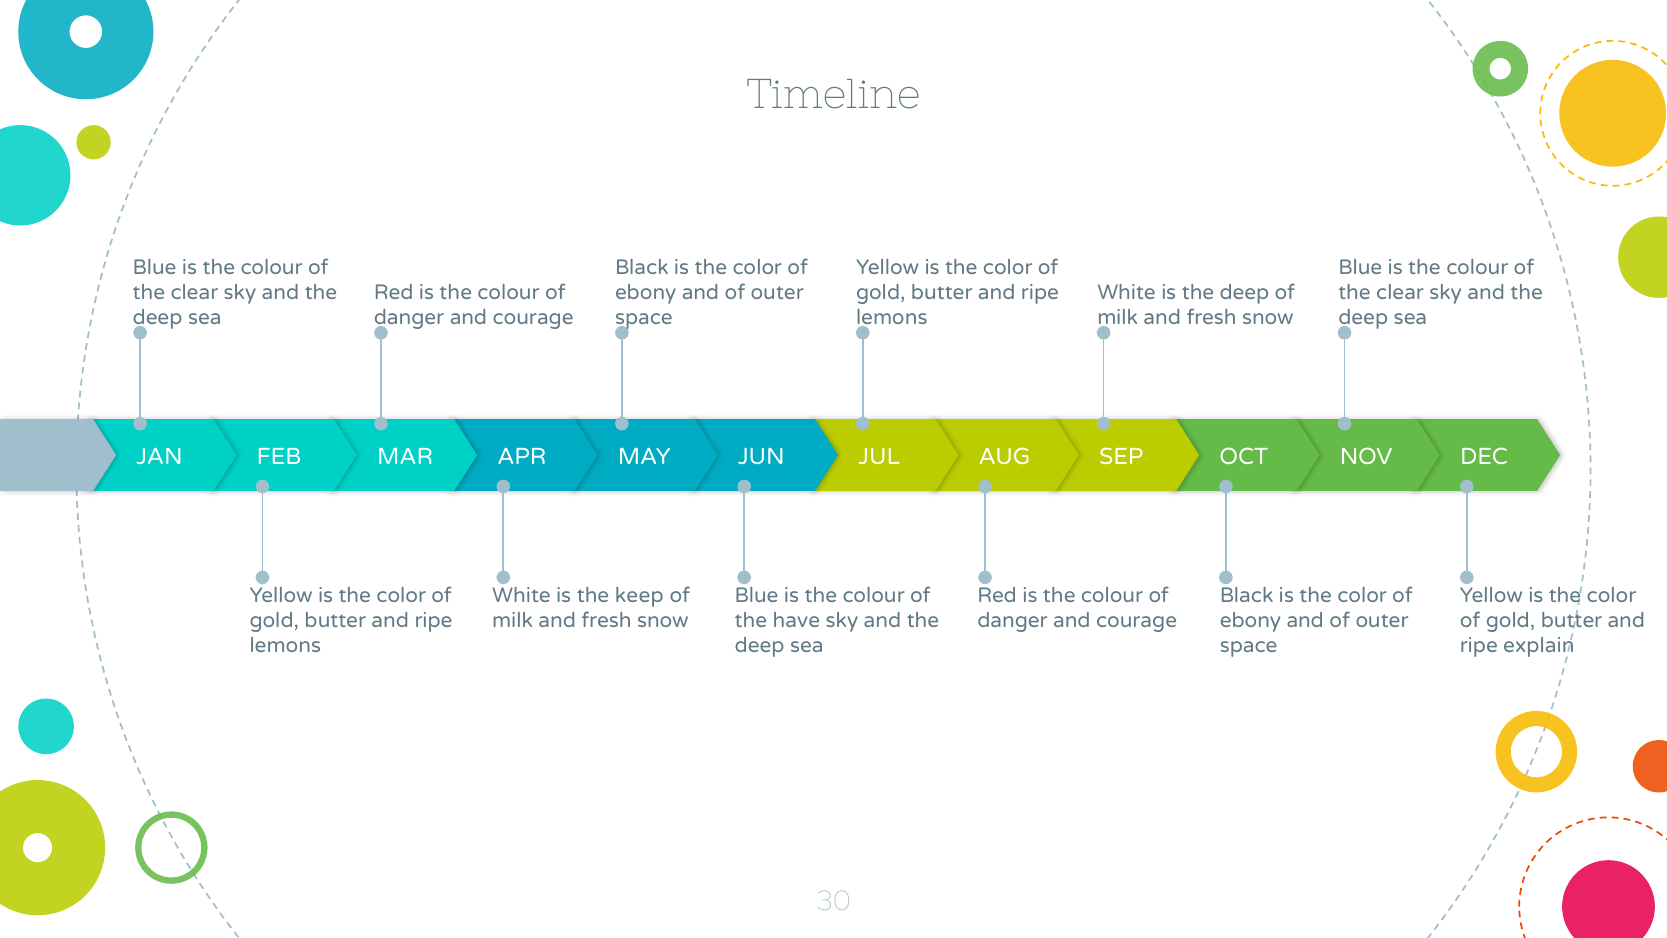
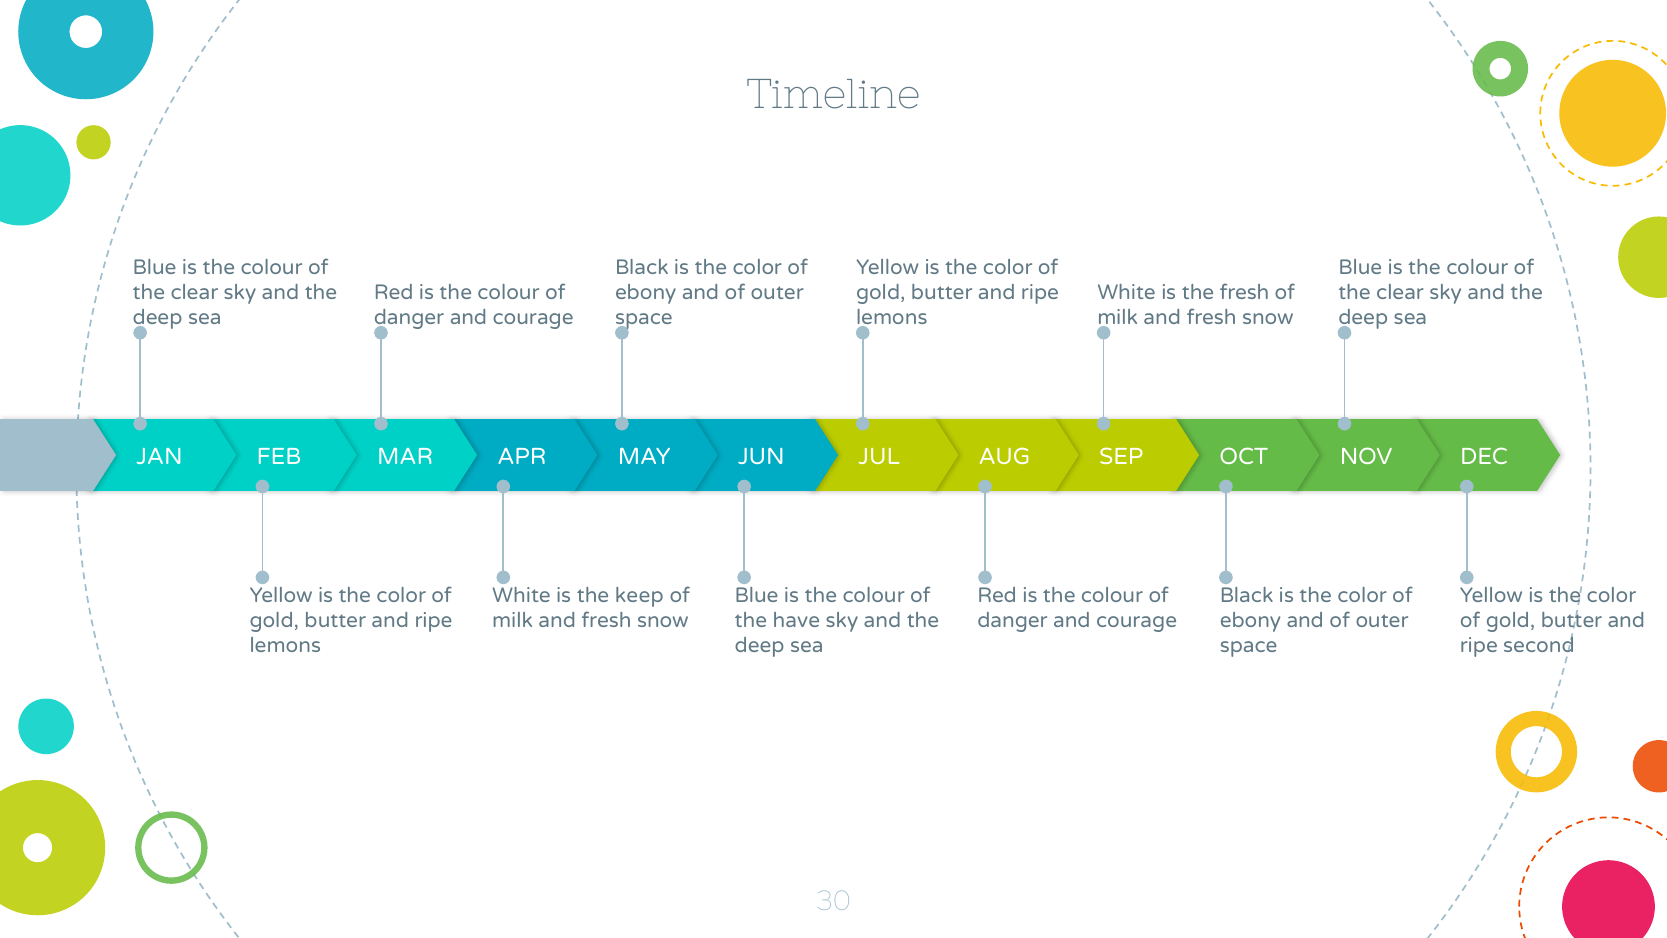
is the deep: deep -> fresh
explain: explain -> second
